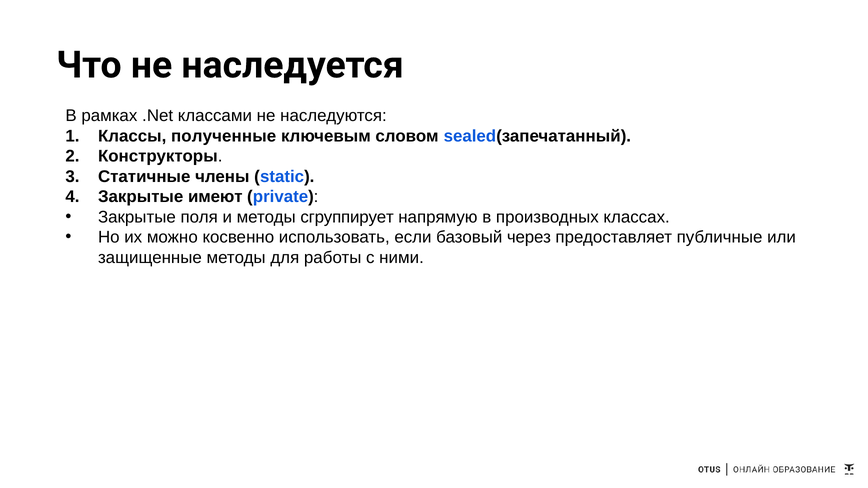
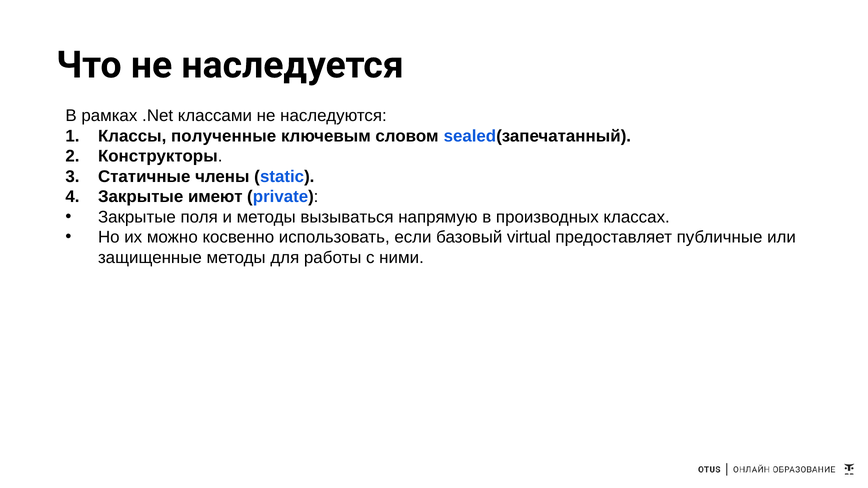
сгруппирует: сгруппирует -> вызываться
через: через -> virtual
